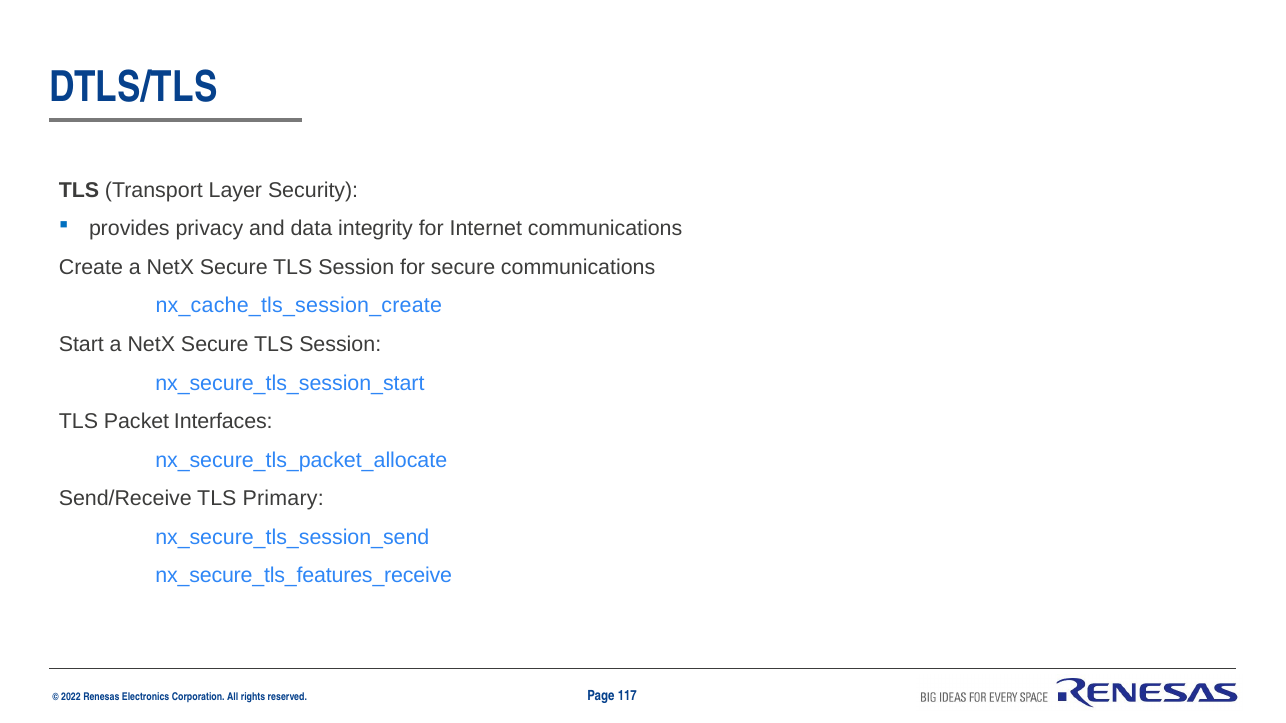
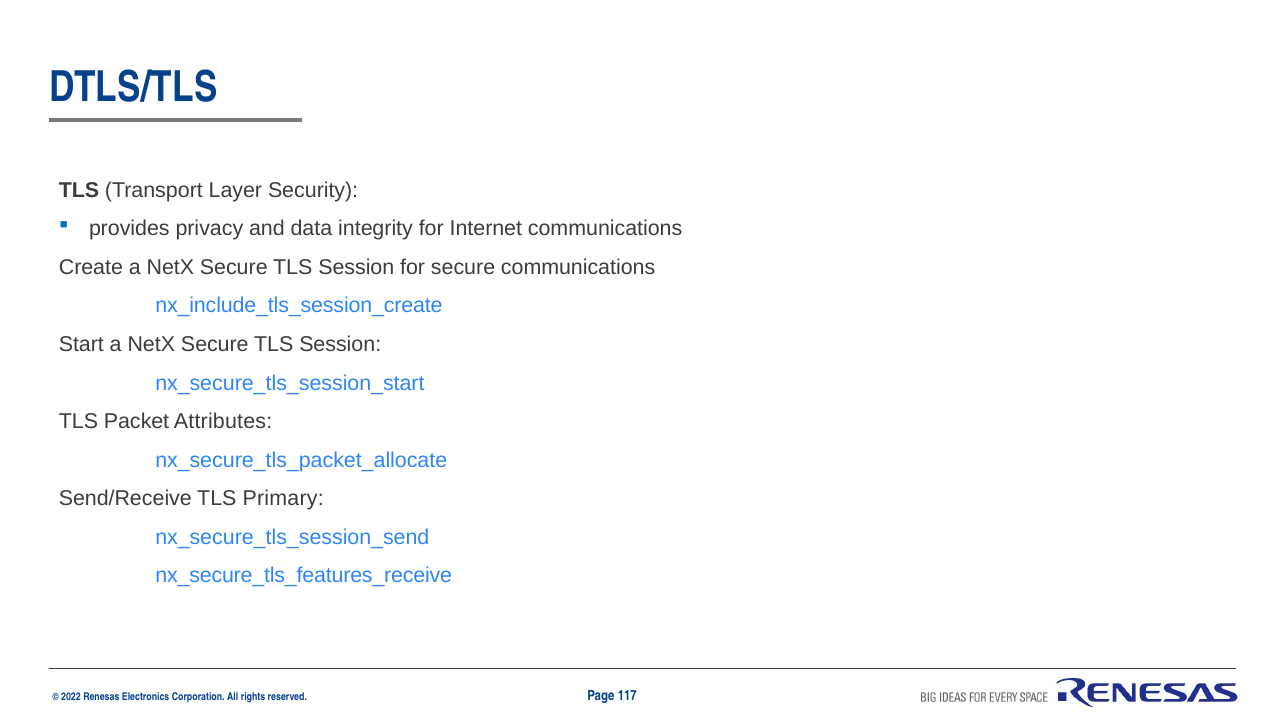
nx_cache_tls_session_create: nx_cache_tls_session_create -> nx_include_tls_session_create
Interfaces: Interfaces -> Attributes
